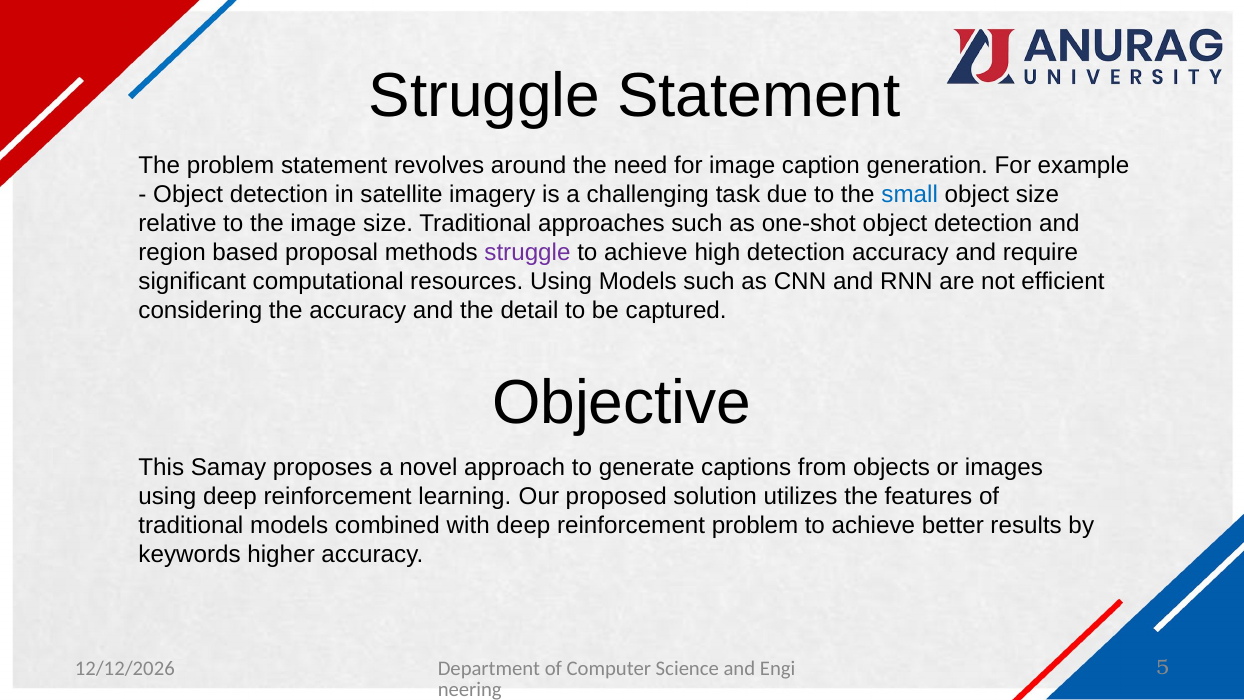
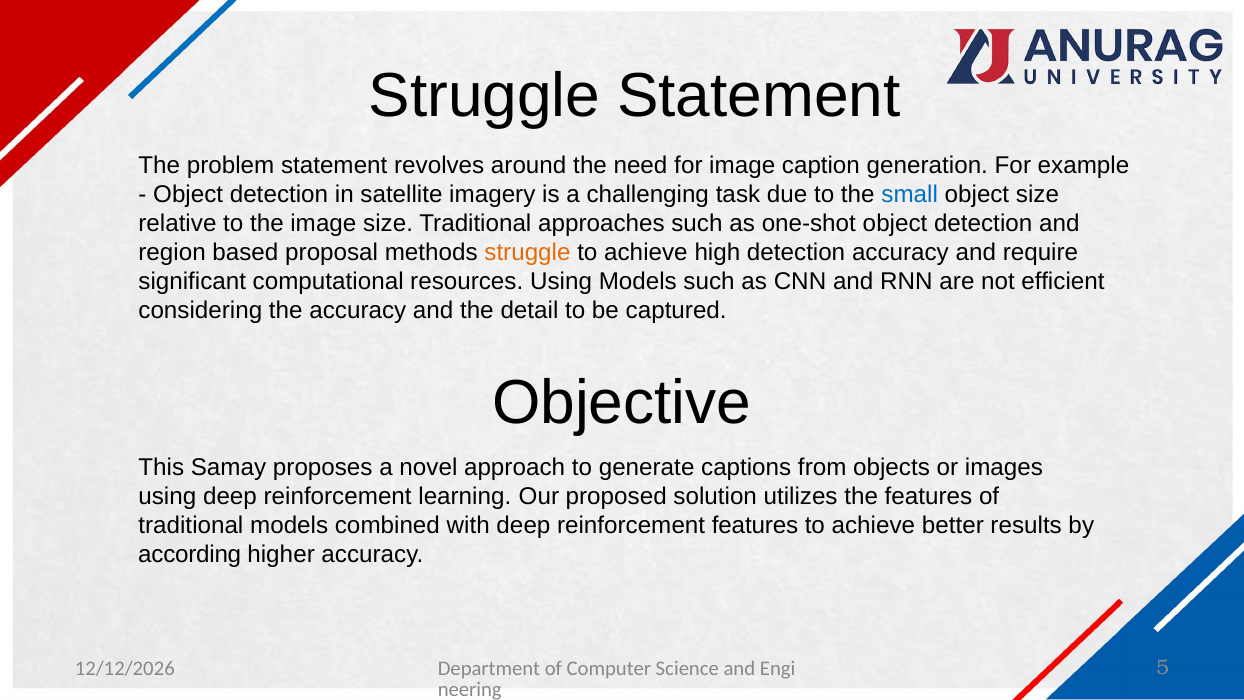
struggle at (527, 253) colour: purple -> orange
reinforcement problem: problem -> features
keywords: keywords -> according
